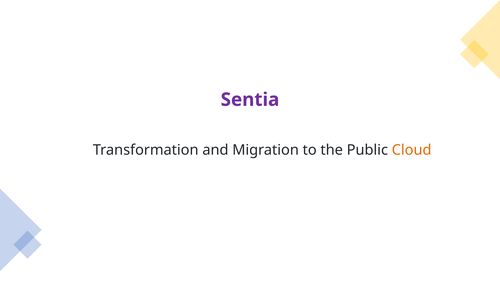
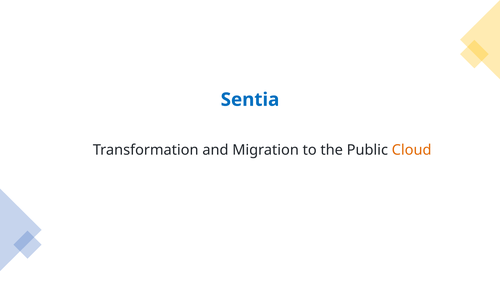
Sentia colour: purple -> blue
